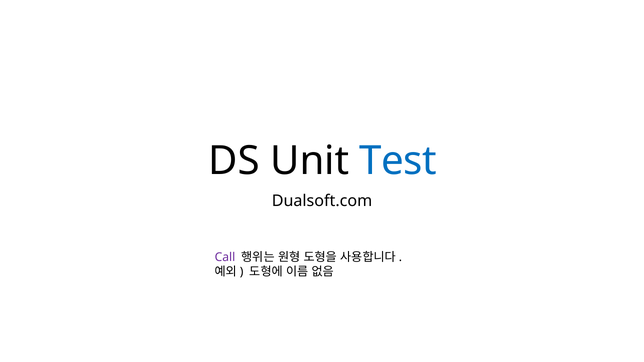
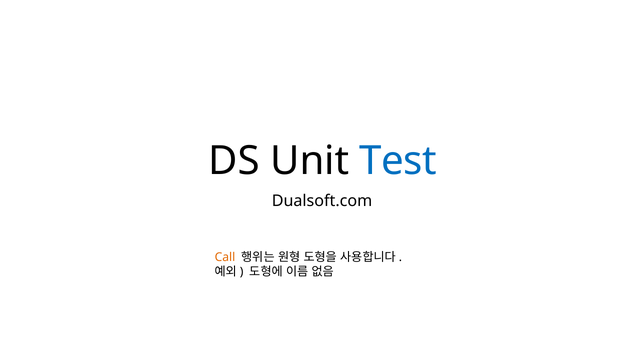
Call colour: purple -> orange
